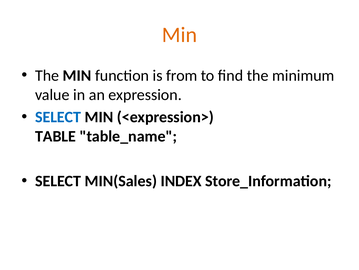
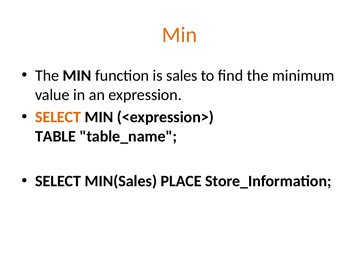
from: from -> sales
SELECT at (58, 117) colour: blue -> orange
INDEX: INDEX -> PLACE
